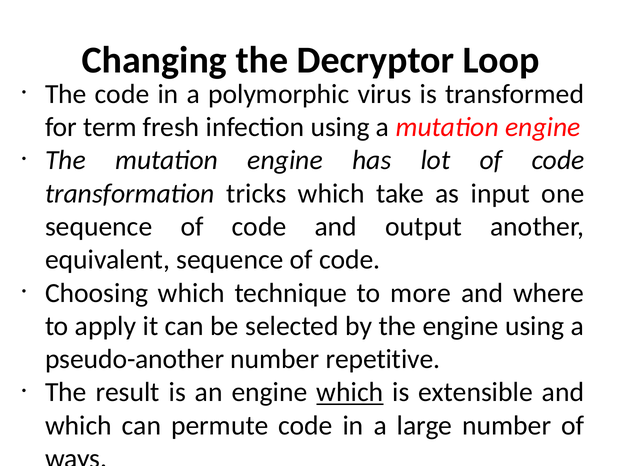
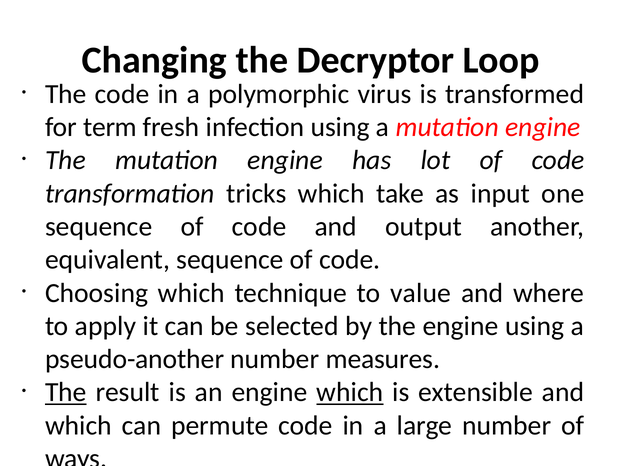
more: more -> value
repetitive: repetitive -> measures
The at (66, 393) underline: none -> present
